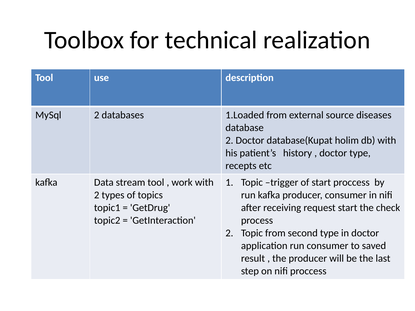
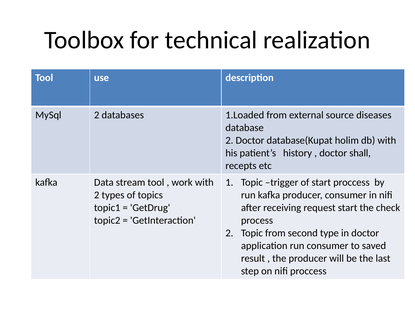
doctor type: type -> shall
